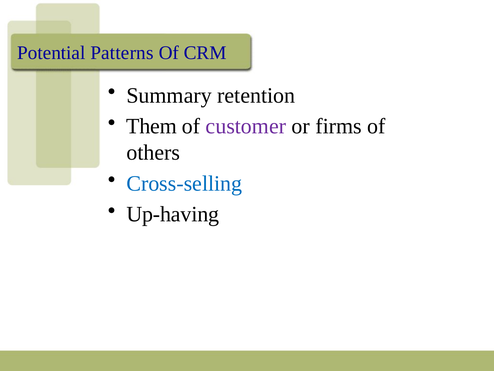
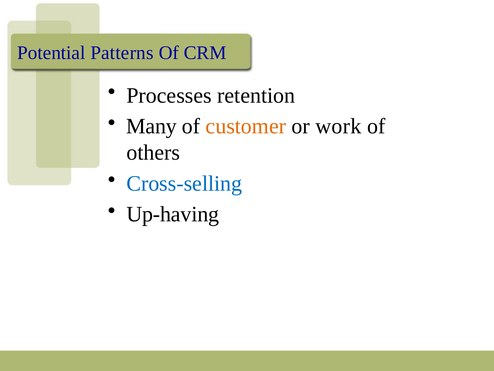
Summary: Summary -> Processes
Them: Them -> Many
customer colour: purple -> orange
firms: firms -> work
